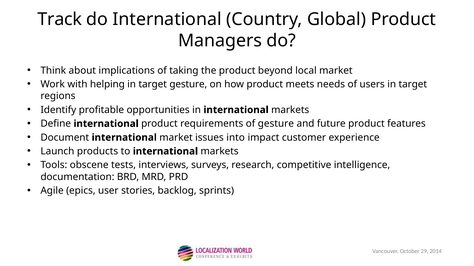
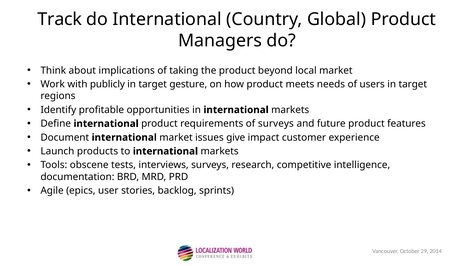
helping: helping -> publicly
of gesture: gesture -> surveys
into: into -> give
